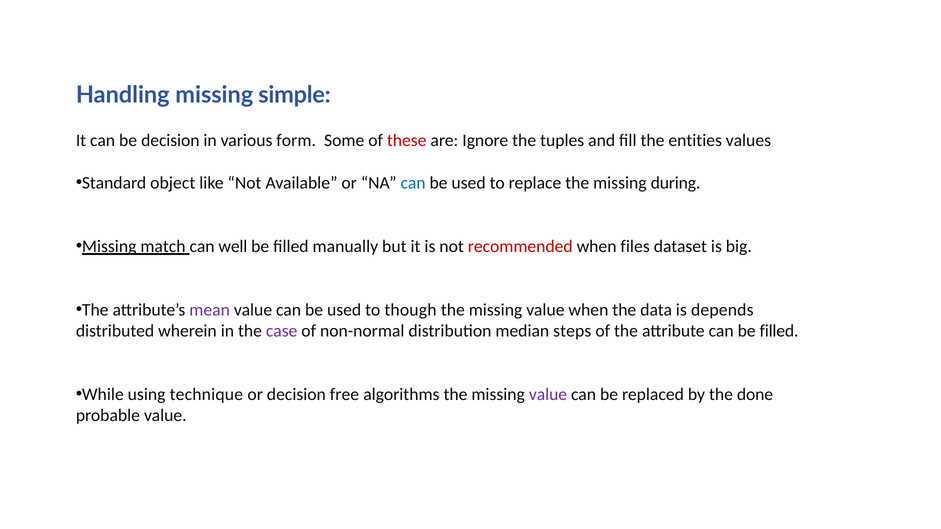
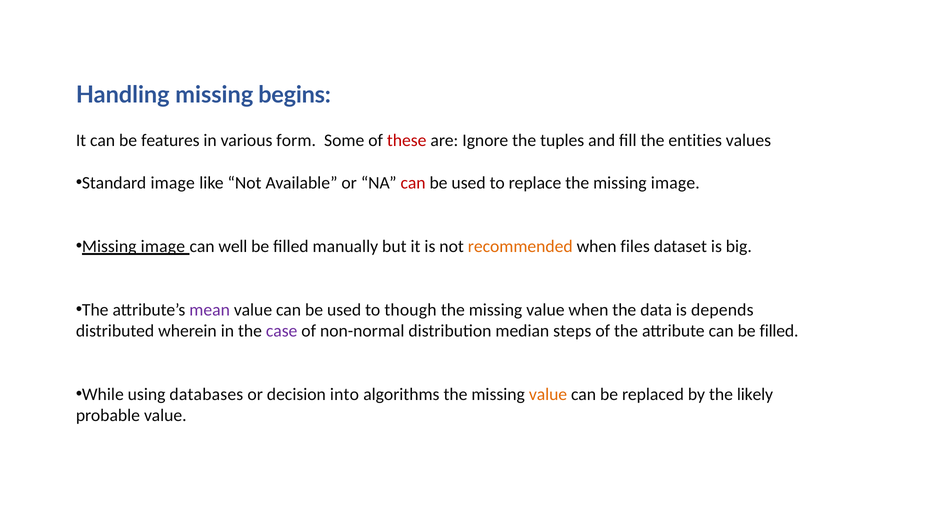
simple: simple -> begins
be decision: decision -> features
Standard object: object -> image
can at (413, 183) colour: blue -> red
the missing during: during -> image
match at (163, 246): match -> image
recommended colour: red -> orange
technique: technique -> databases
free: free -> into
value at (548, 395) colour: purple -> orange
done: done -> likely
